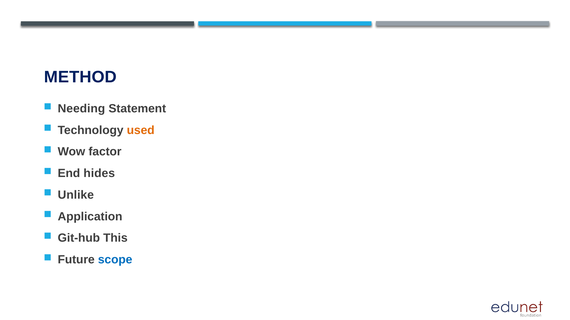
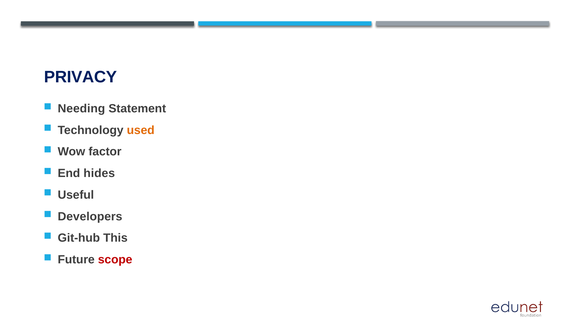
METHOD: METHOD -> PRIVACY
Unlike: Unlike -> Useful
Application: Application -> Developers
scope colour: blue -> red
